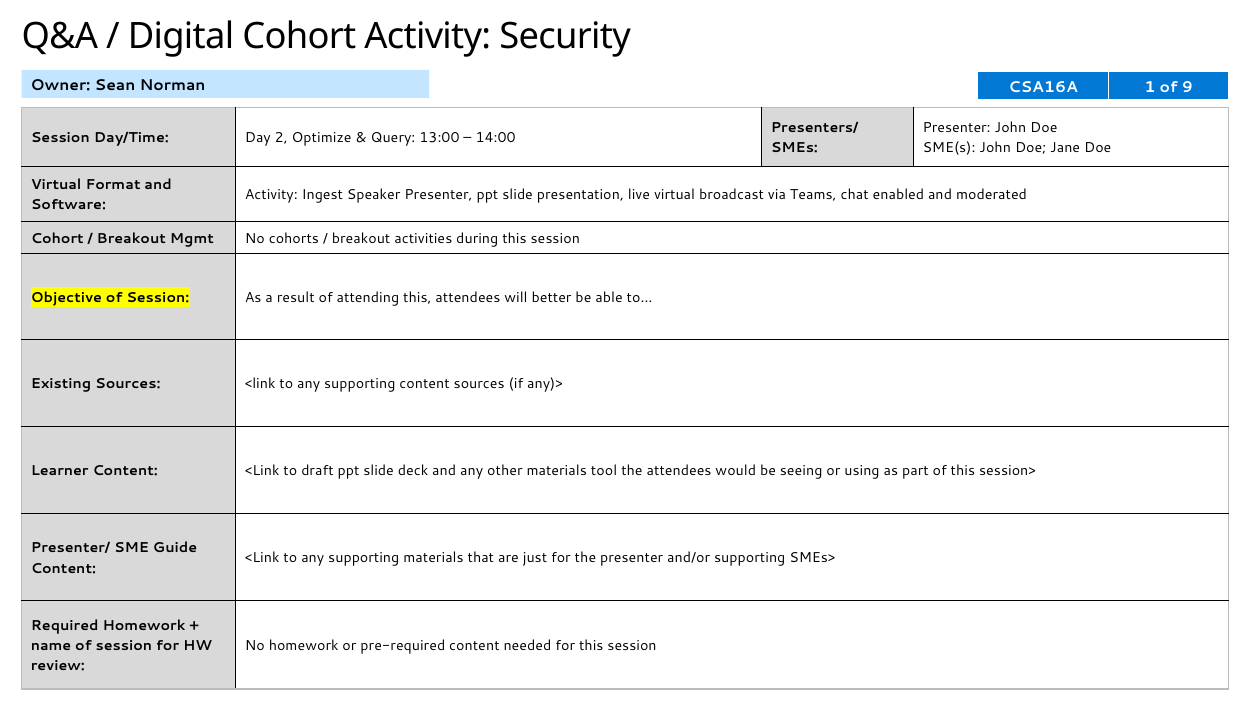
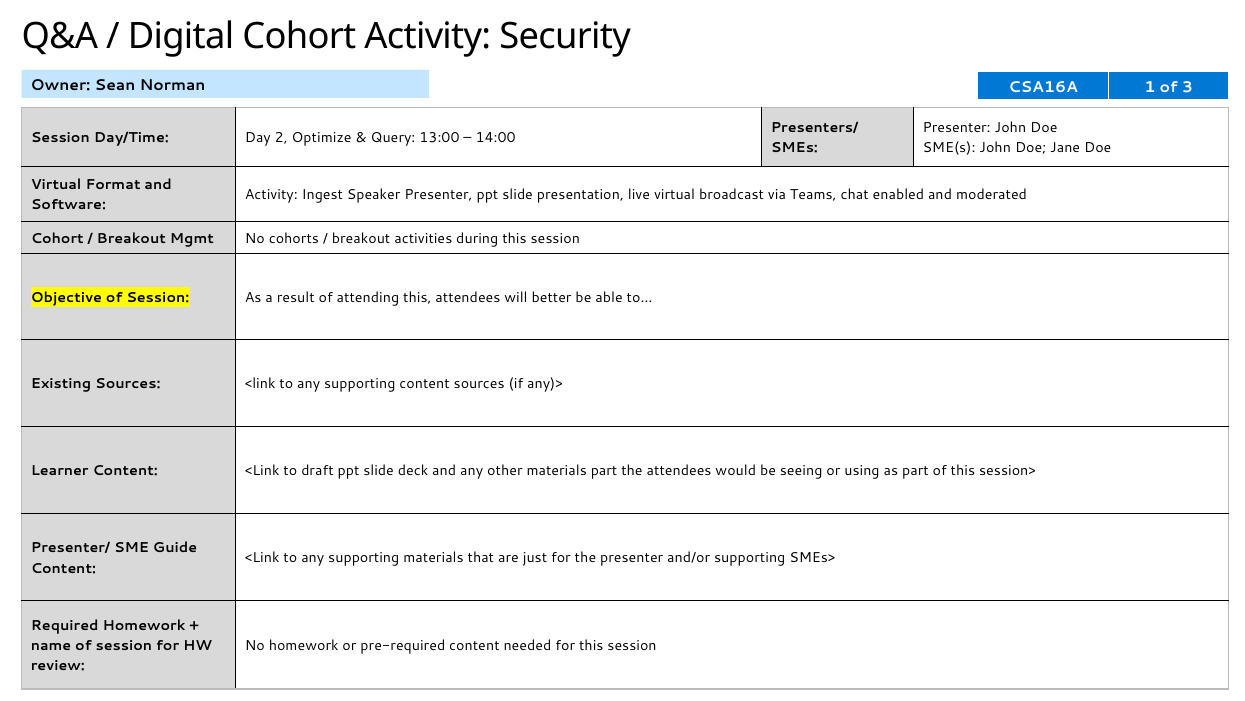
9: 9 -> 3
materials tool: tool -> part
